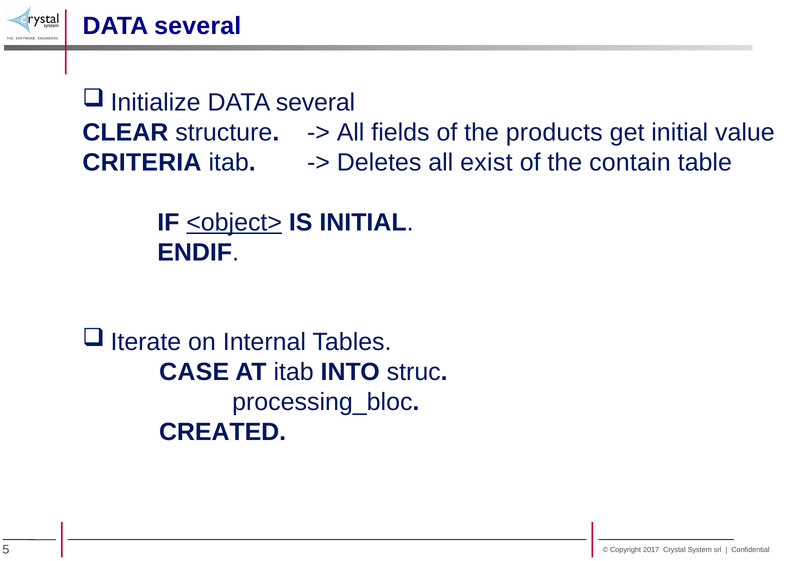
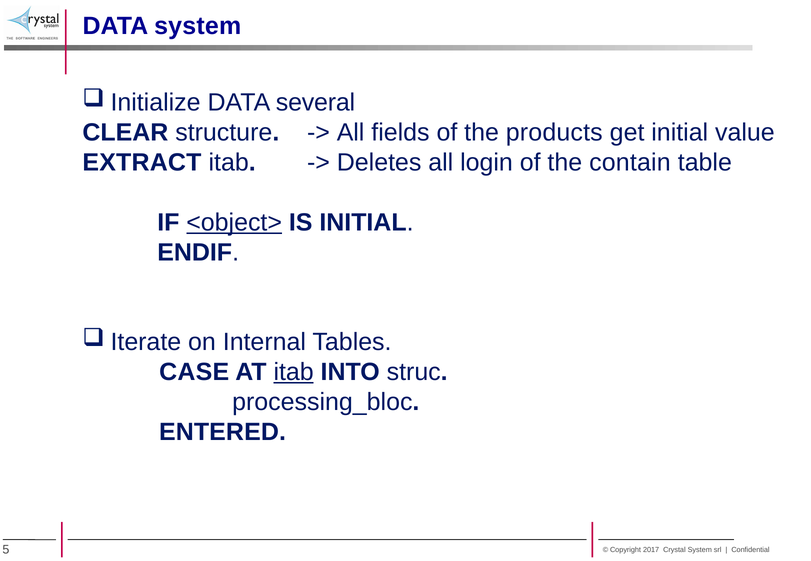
several at (198, 26): several -> system
CRITERIA: CRITERIA -> EXTRACT
exist: exist -> login
itab at (294, 372) underline: none -> present
CREATED: CREATED -> ENTERED
